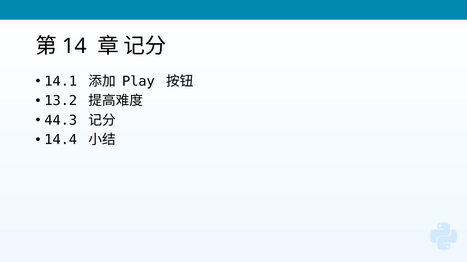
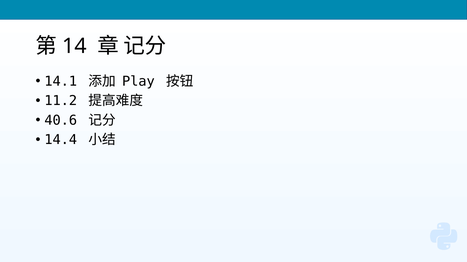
13.2: 13.2 -> 11.2
44.3: 44.3 -> 40.6
